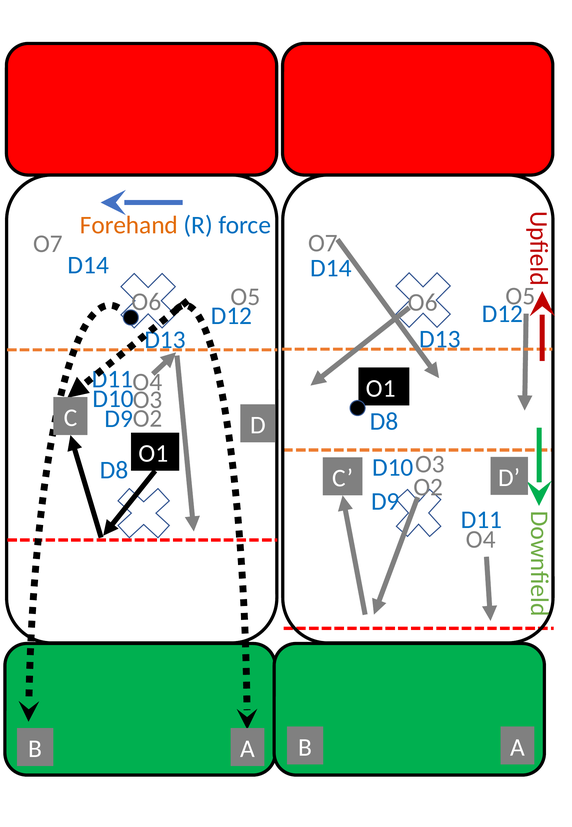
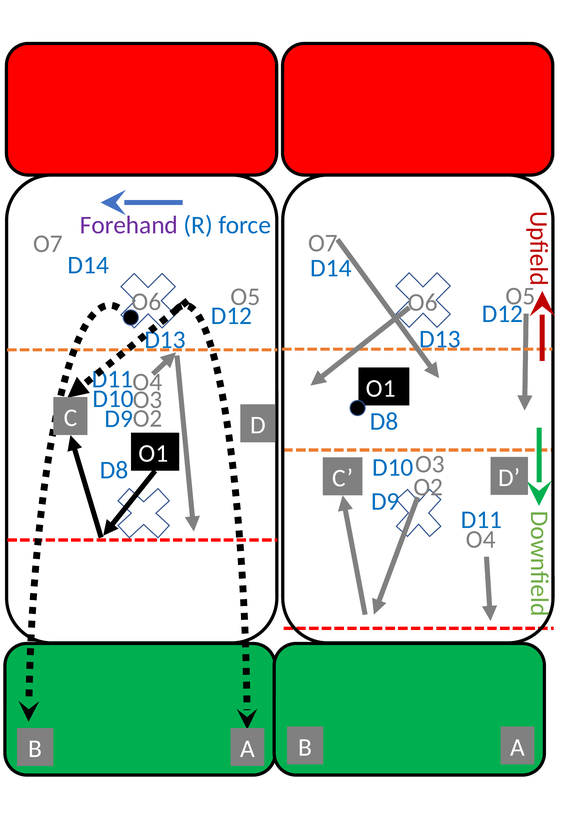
Forehand colour: orange -> purple
